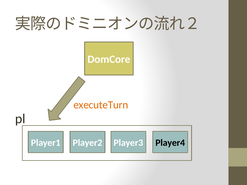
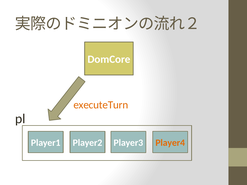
Player4 colour: black -> orange
